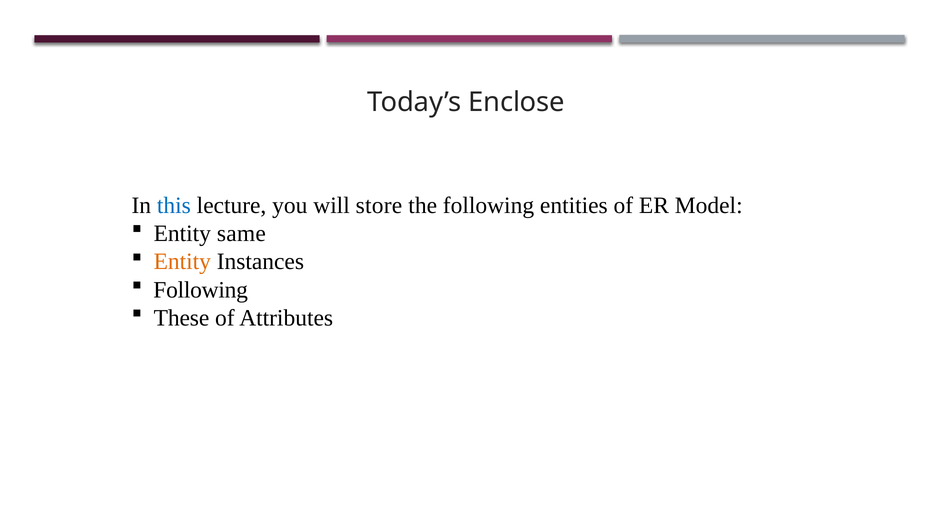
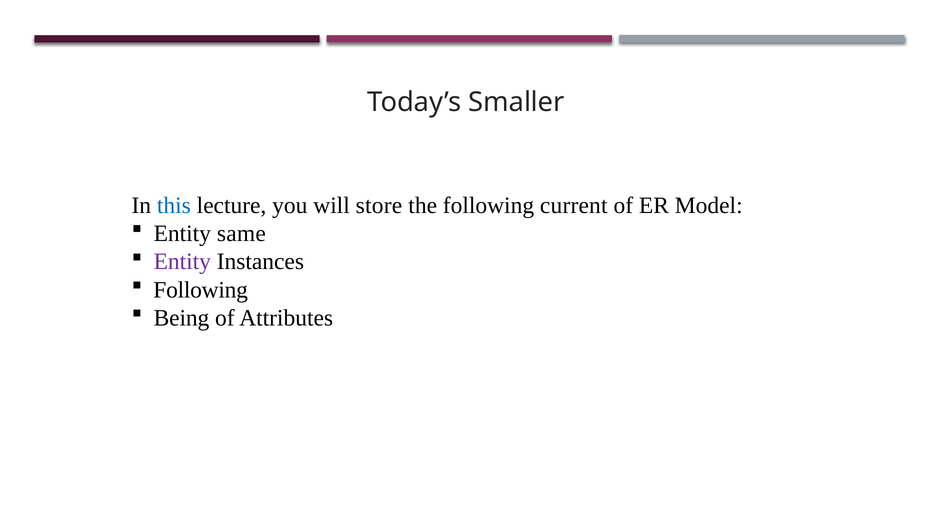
Enclose: Enclose -> Smaller
entities: entities -> current
Entity at (182, 262) colour: orange -> purple
These: These -> Being
